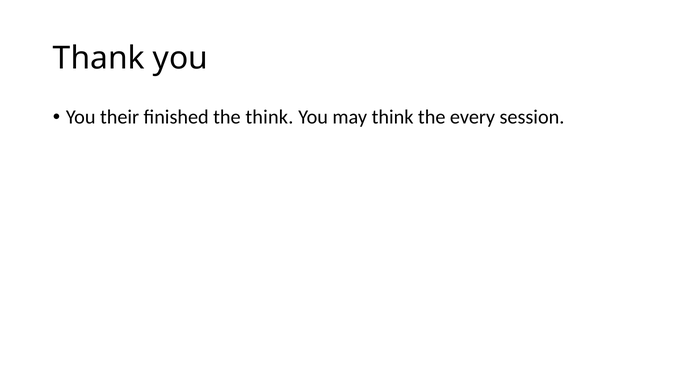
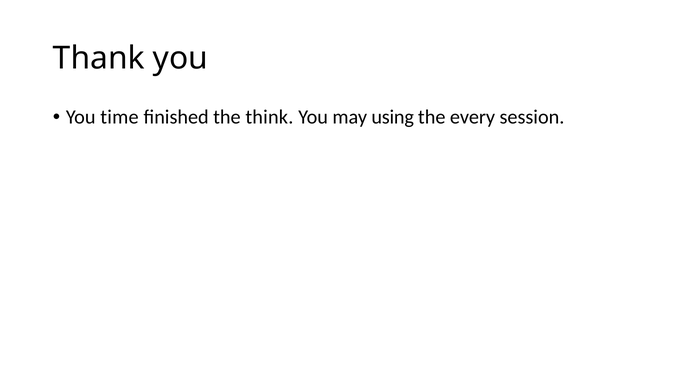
their: their -> time
may think: think -> using
